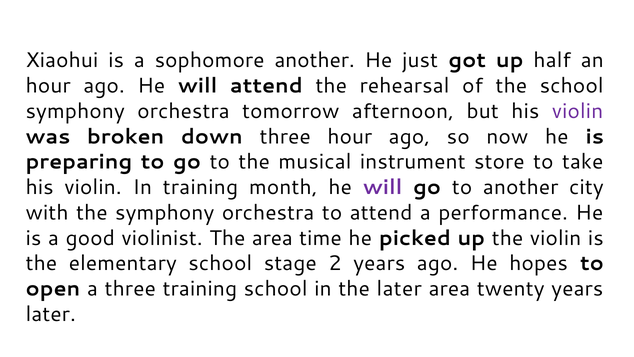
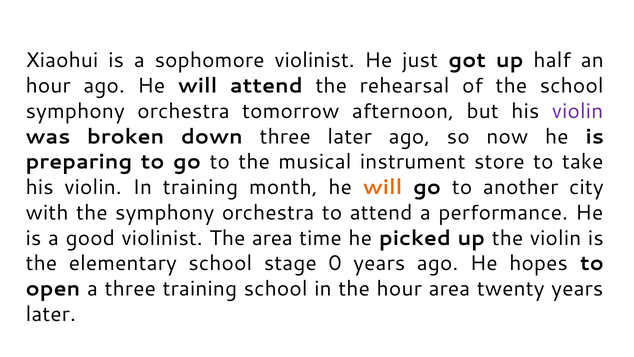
sophomore another: another -> violinist
three hour: hour -> later
will at (383, 187) colour: purple -> orange
2: 2 -> 0
the later: later -> hour
